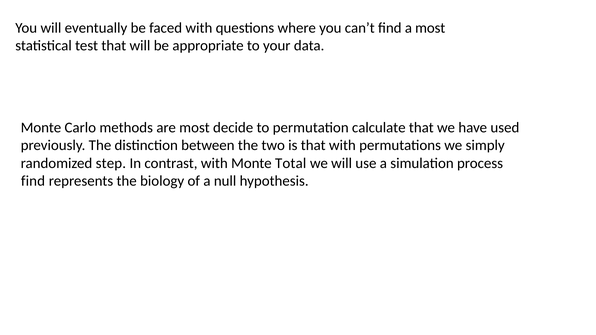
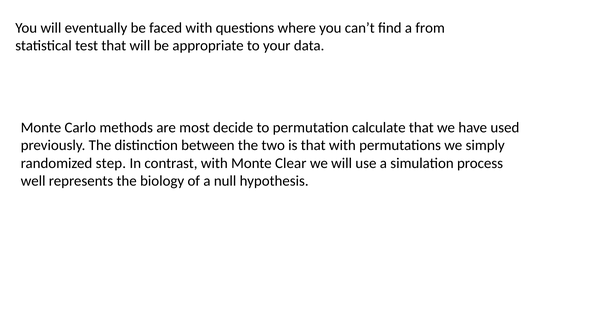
a most: most -> from
Total: Total -> Clear
find at (33, 181): find -> well
